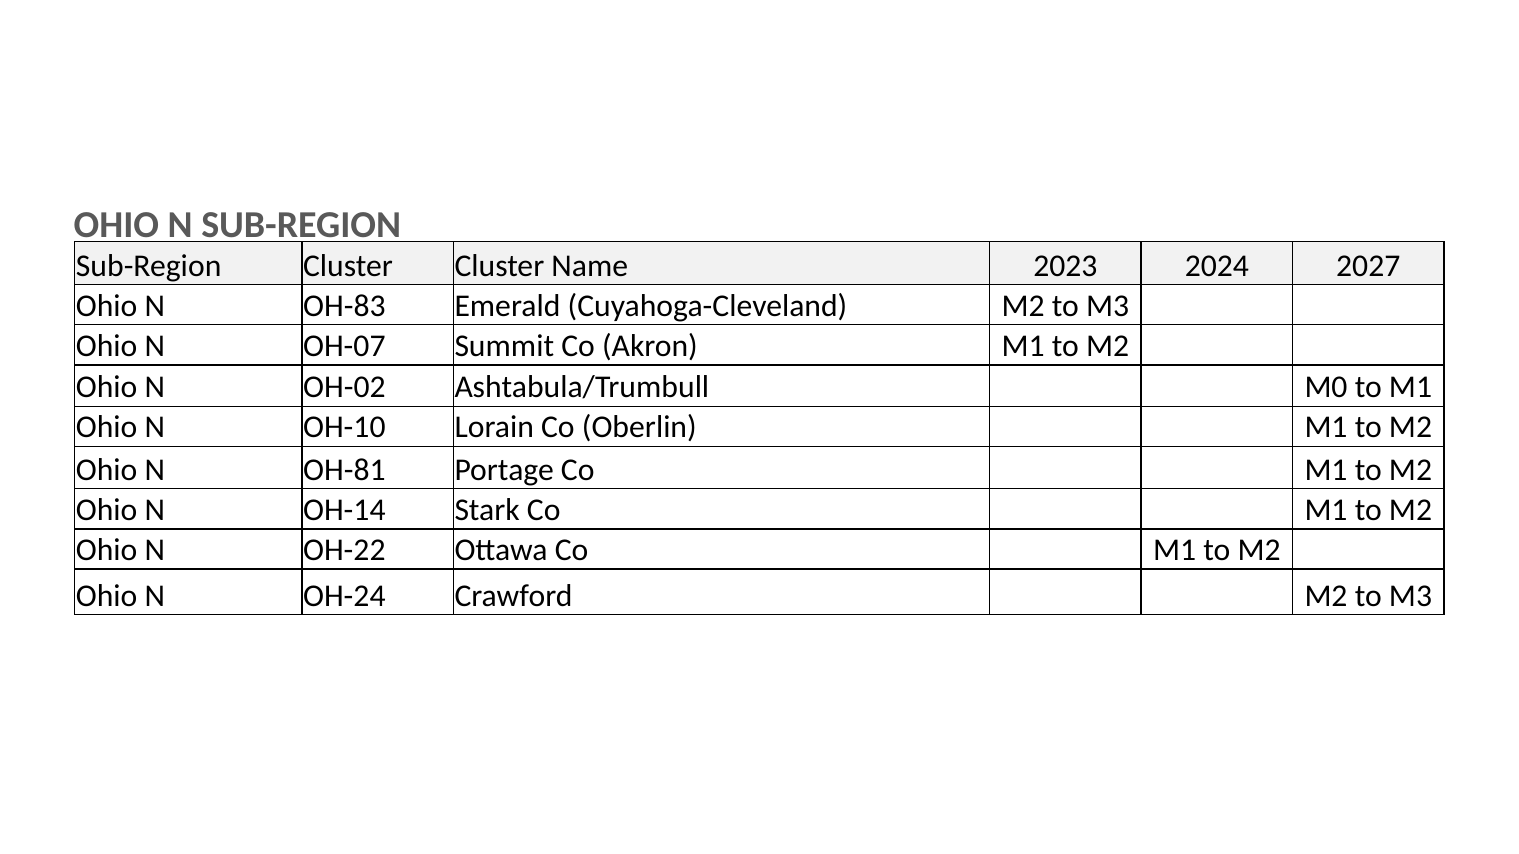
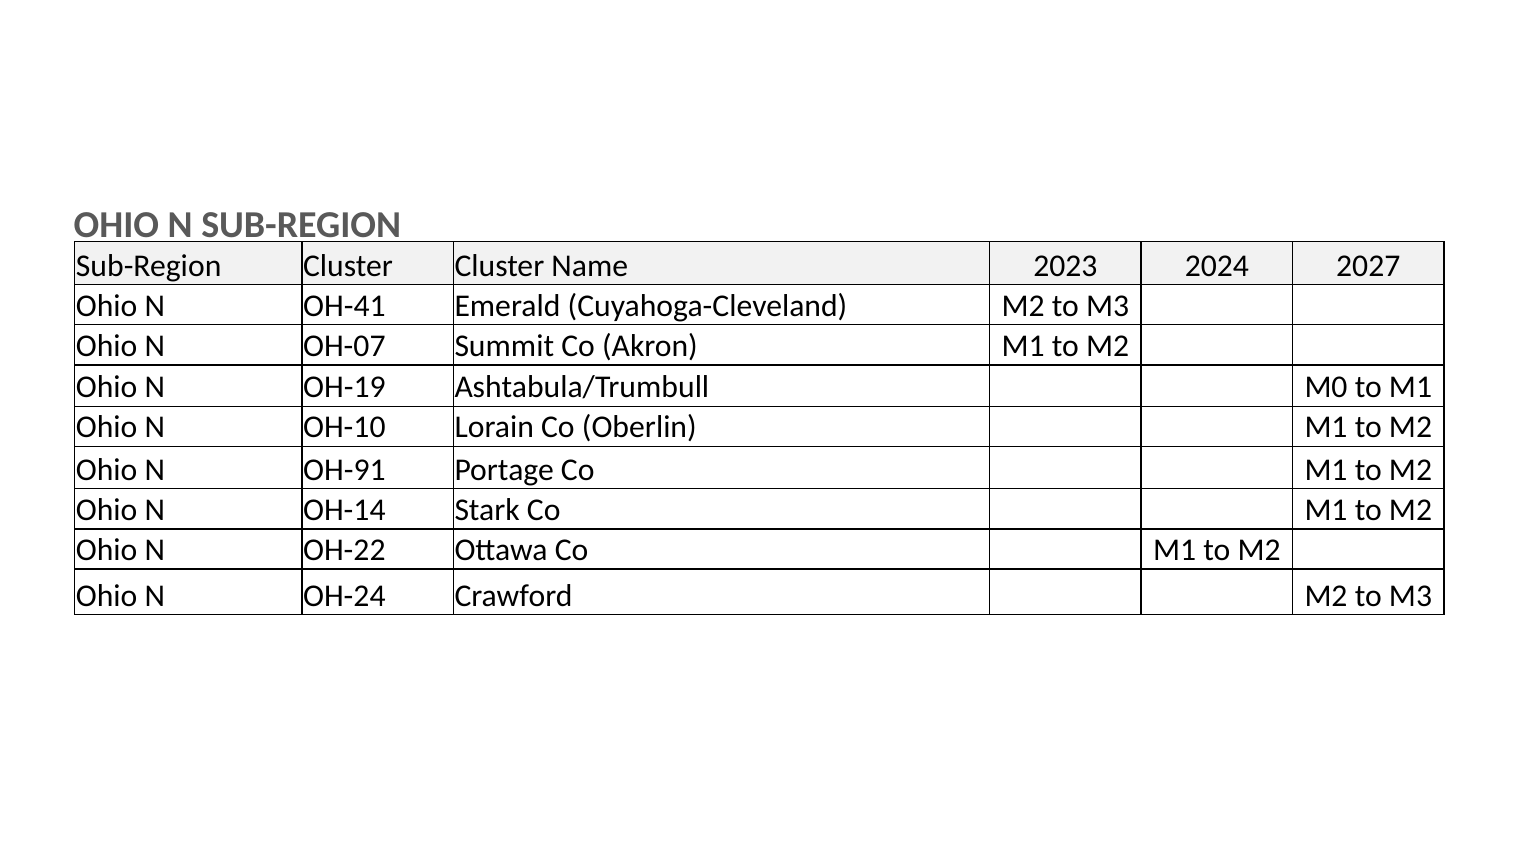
OH-83: OH-83 -> OH-41
OH-02: OH-02 -> OH-19
OH-81: OH-81 -> OH-91
